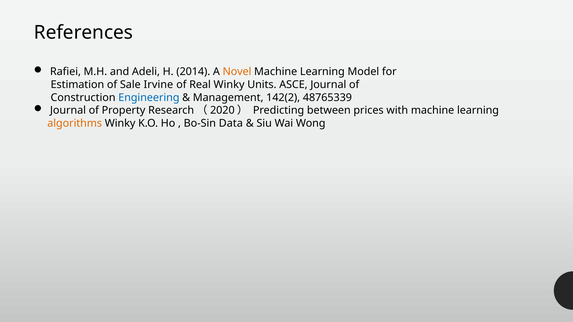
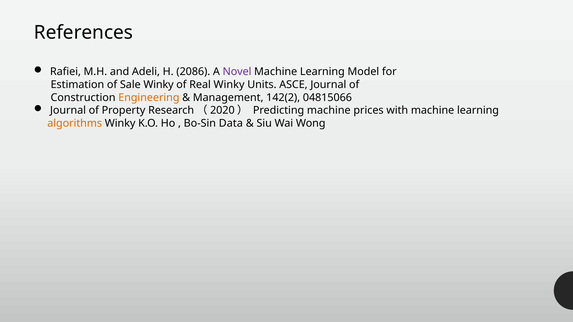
2014: 2014 -> 2086
Novel colour: orange -> purple
Sale Irvine: Irvine -> Winky
Engineering colour: blue -> orange
48765339: 48765339 -> 04815066
Predicting between: between -> machine
